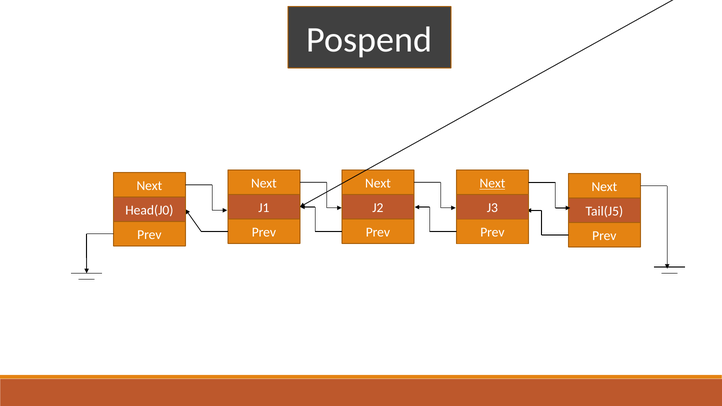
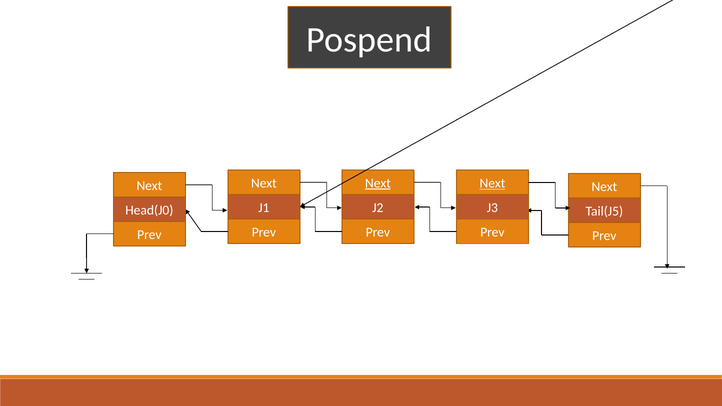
Next at (378, 183) underline: none -> present
